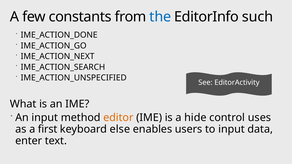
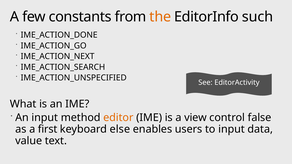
the colour: blue -> orange
hide: hide -> view
uses: uses -> false
enter: enter -> value
